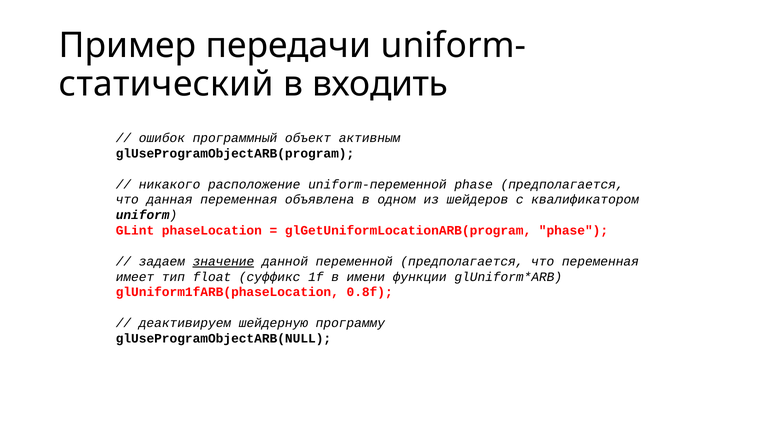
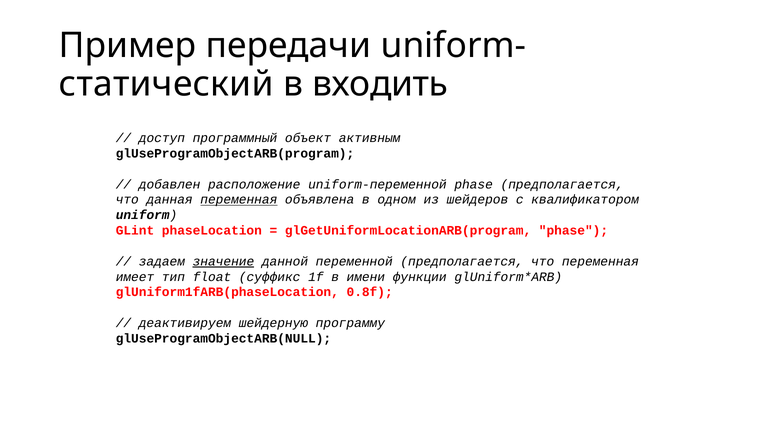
ошибок: ошибок -> доступ
никакого: никакого -> добавлен
переменная at (239, 200) underline: none -> present
